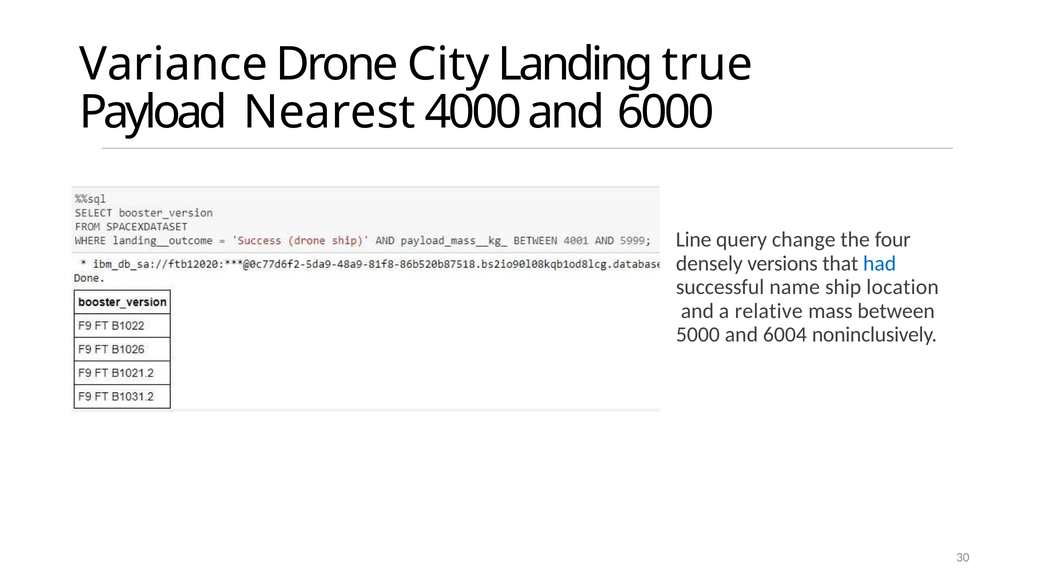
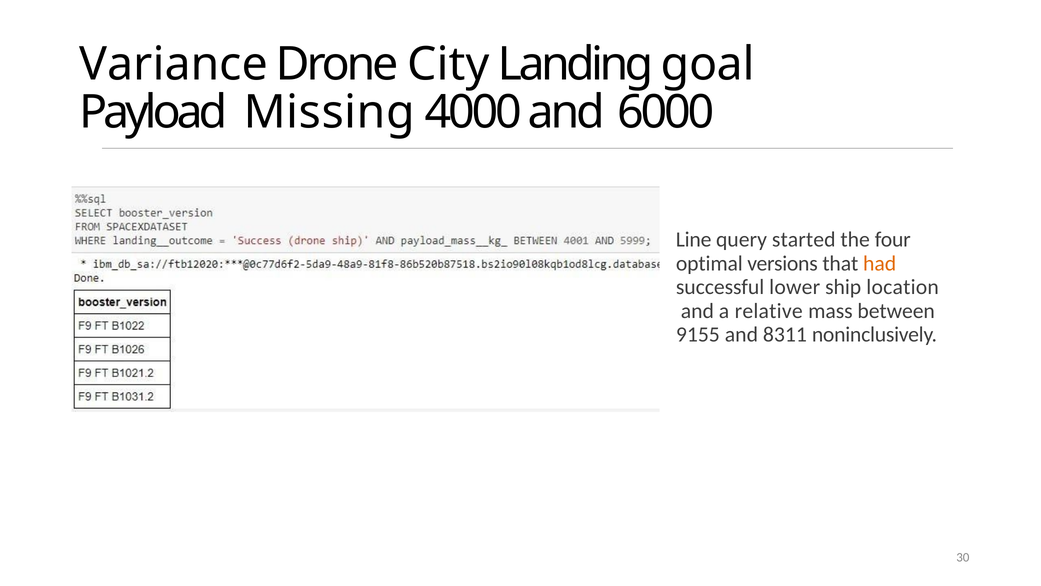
true: true -> goal
Nearest: Nearest -> Missing
change: change -> started
densely: densely -> optimal
had colour: blue -> orange
name: name -> lower
5000: 5000 -> 9155
6004: 6004 -> 8311
